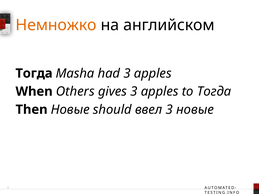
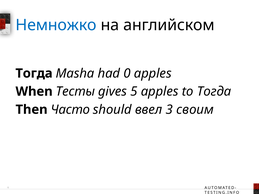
Немножко colour: orange -> blue
had 3: 3 -> 0
Others: Others -> Тесты
gives 3: 3 -> 5
Then Новые: Новые -> Часто
3 новые: новые -> своим
